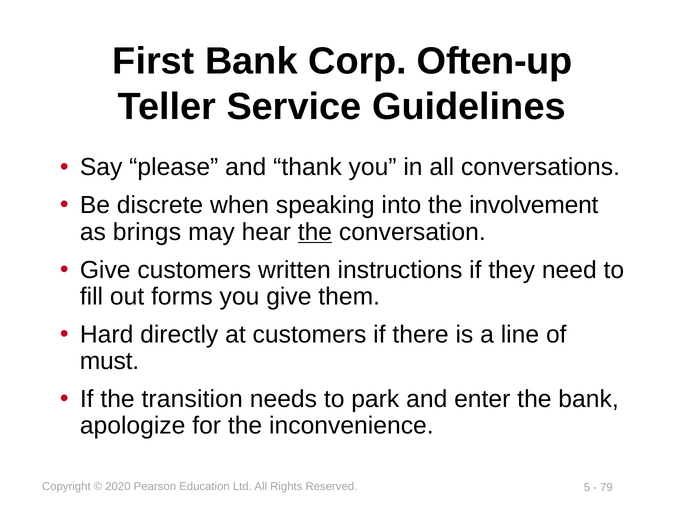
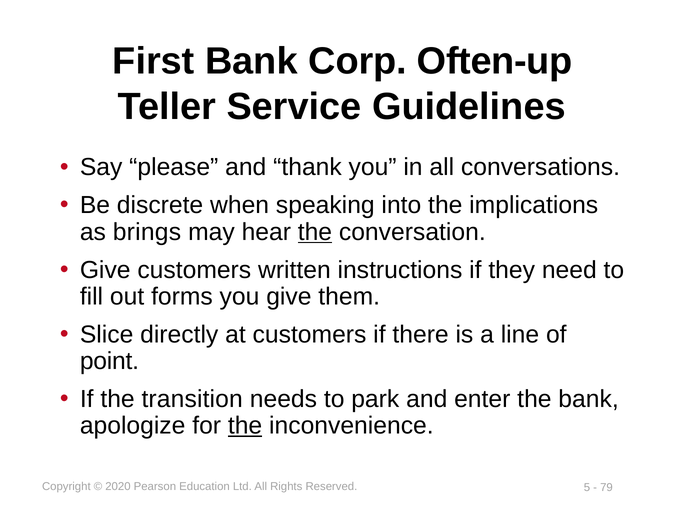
involvement: involvement -> implications
Hard: Hard -> Slice
must: must -> point
the at (245, 426) underline: none -> present
